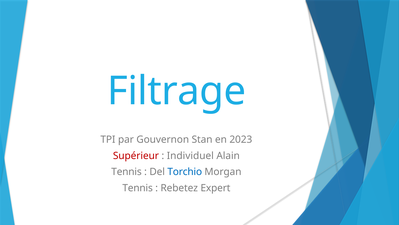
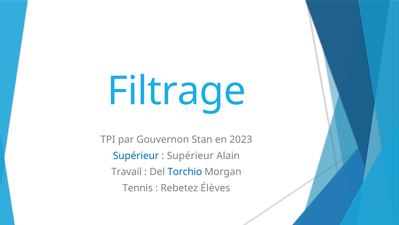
Supérieur at (136, 155) colour: red -> blue
Individuel at (190, 155): Individuel -> Supérieur
Tennis at (126, 172): Tennis -> Travail
Expert: Expert -> Élèves
